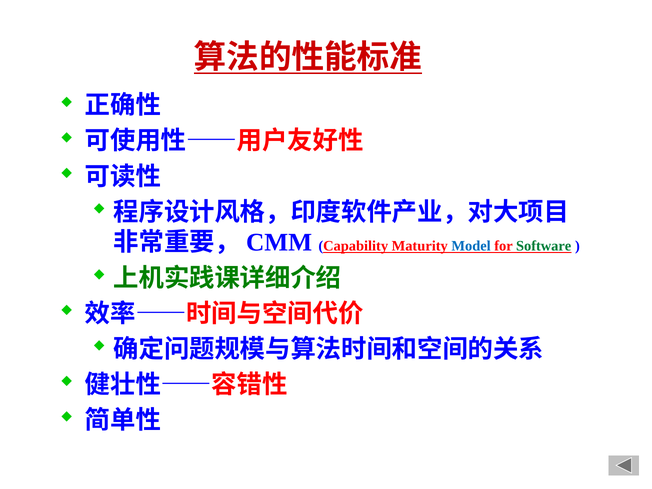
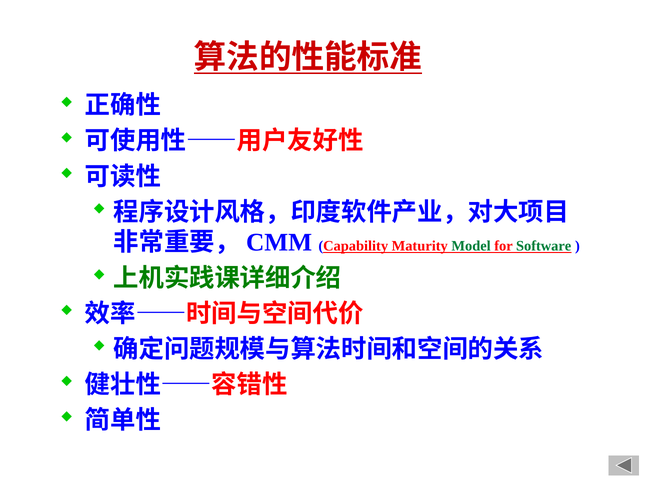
Model colour: blue -> green
